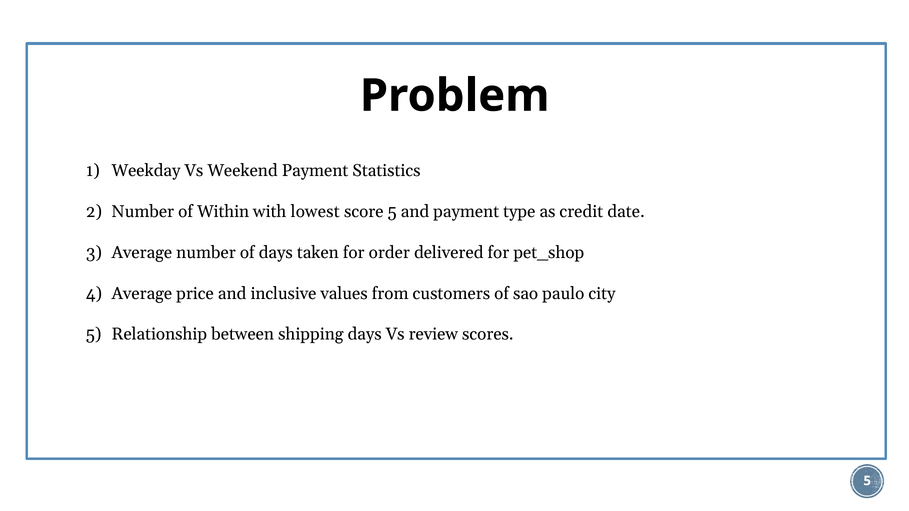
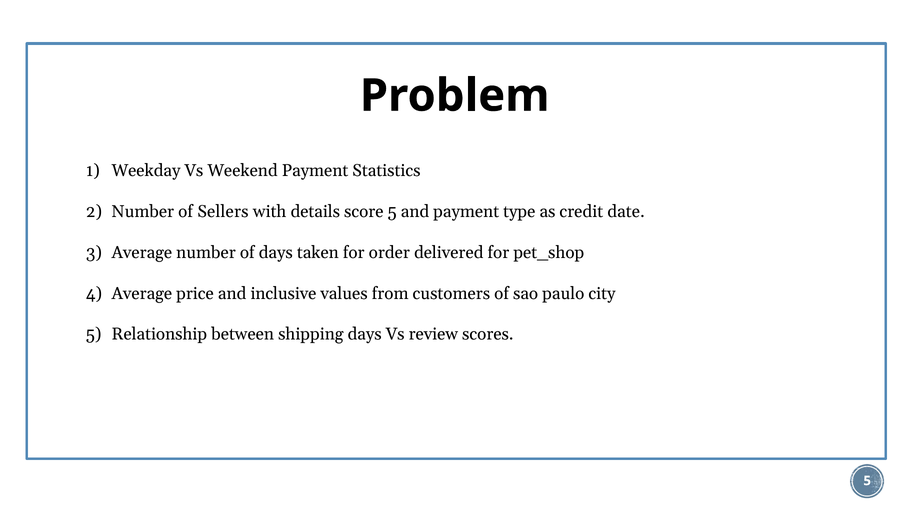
Within: Within -> Sellers
lowest: lowest -> details
